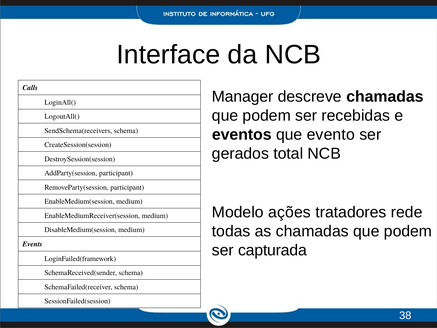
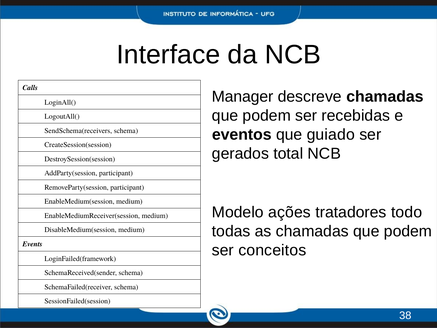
evento: evento -> guiado
rede: rede -> todo
capturada: capturada -> conceitos
